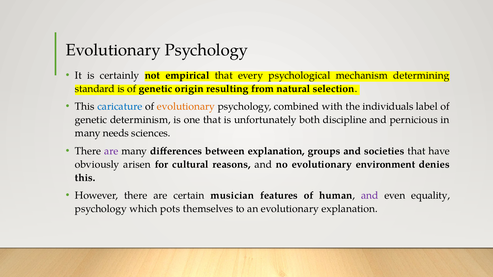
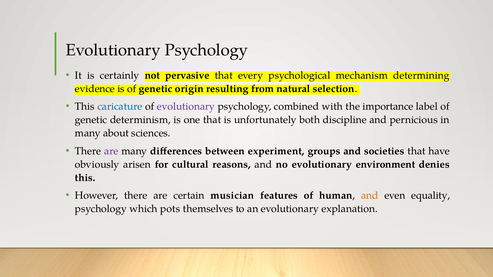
empirical: empirical -> pervasive
standard: standard -> evidence
evolutionary at (186, 107) colour: orange -> purple
individuals: individuals -> importance
needs: needs -> about
between explanation: explanation -> experiment
and at (370, 196) colour: purple -> orange
